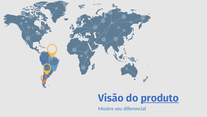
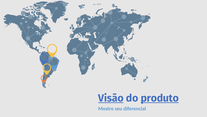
Visão underline: none -> present
